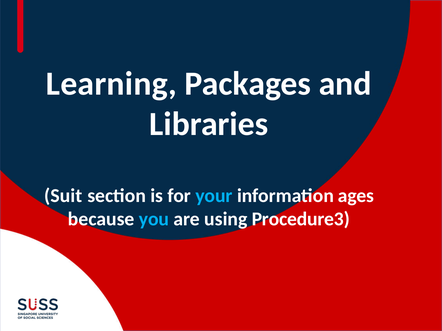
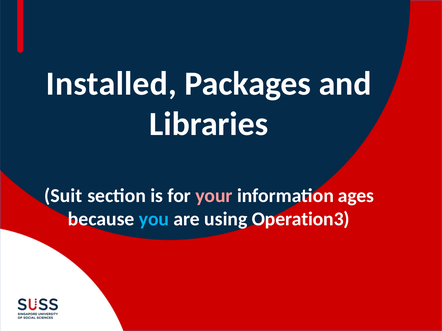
Learning: Learning -> Installed
your colour: light blue -> pink
Procedure3: Procedure3 -> Operation3
